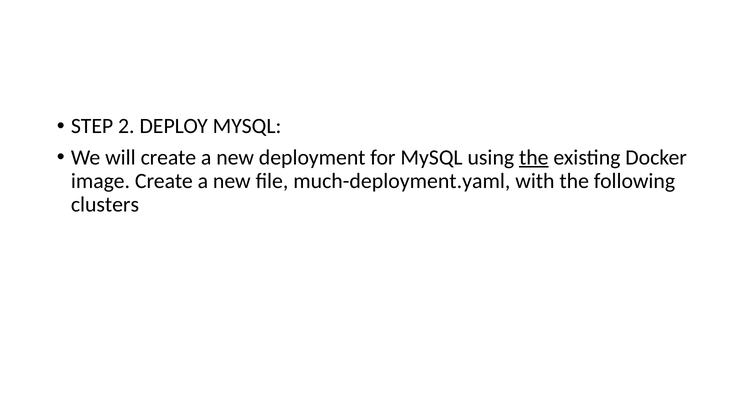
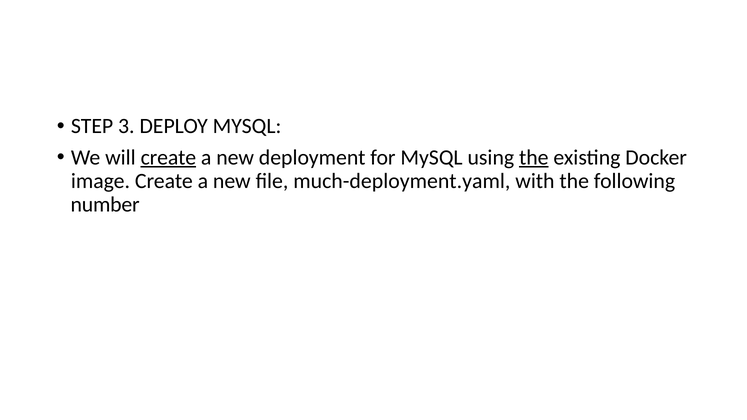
2: 2 -> 3
create at (168, 158) underline: none -> present
clusters: clusters -> number
